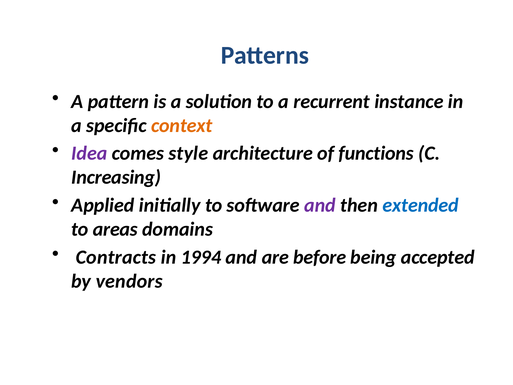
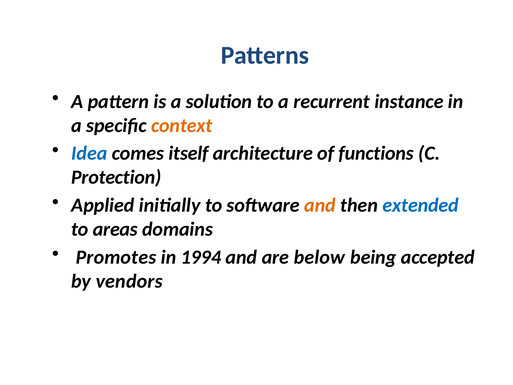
Idea colour: purple -> blue
style: style -> itself
Increasing: Increasing -> Protection
and at (320, 205) colour: purple -> orange
Contracts: Contracts -> Promotes
before: before -> below
